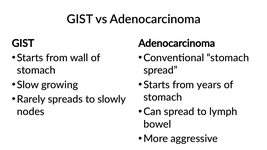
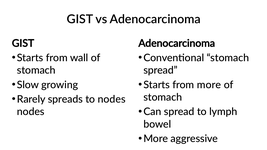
from years: years -> more
to slowly: slowly -> nodes
